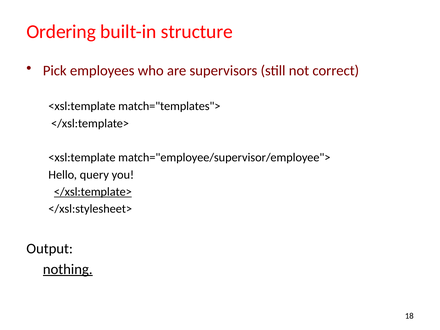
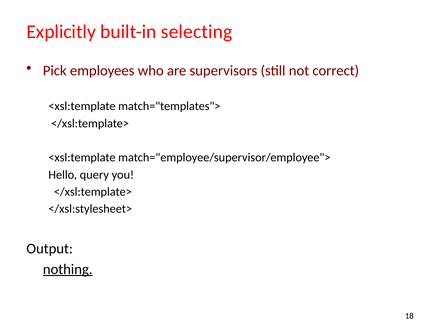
Ordering: Ordering -> Explicitly
structure: structure -> selecting
</xsl:template> at (93, 192) underline: present -> none
